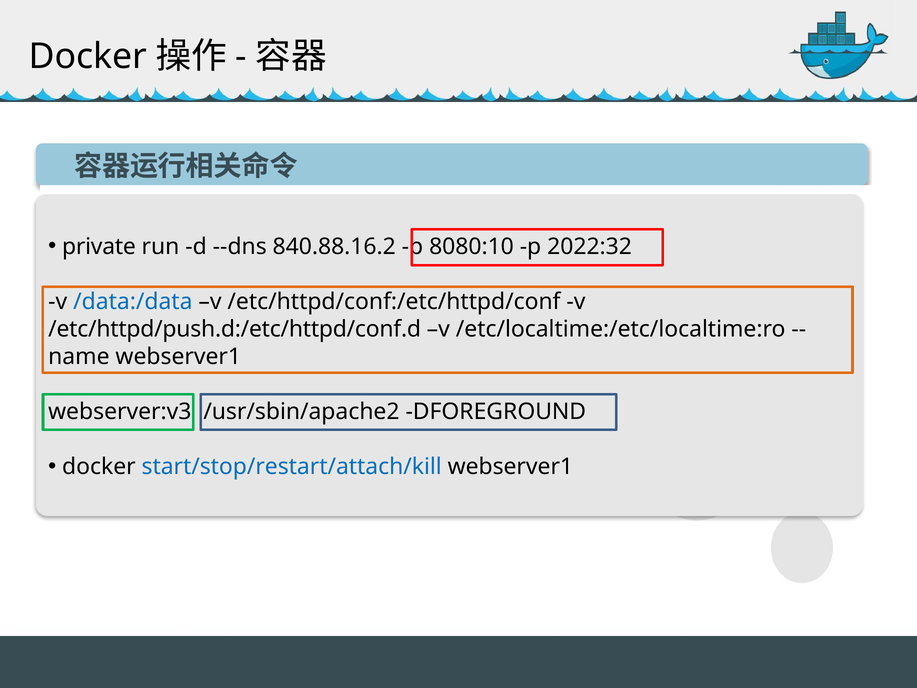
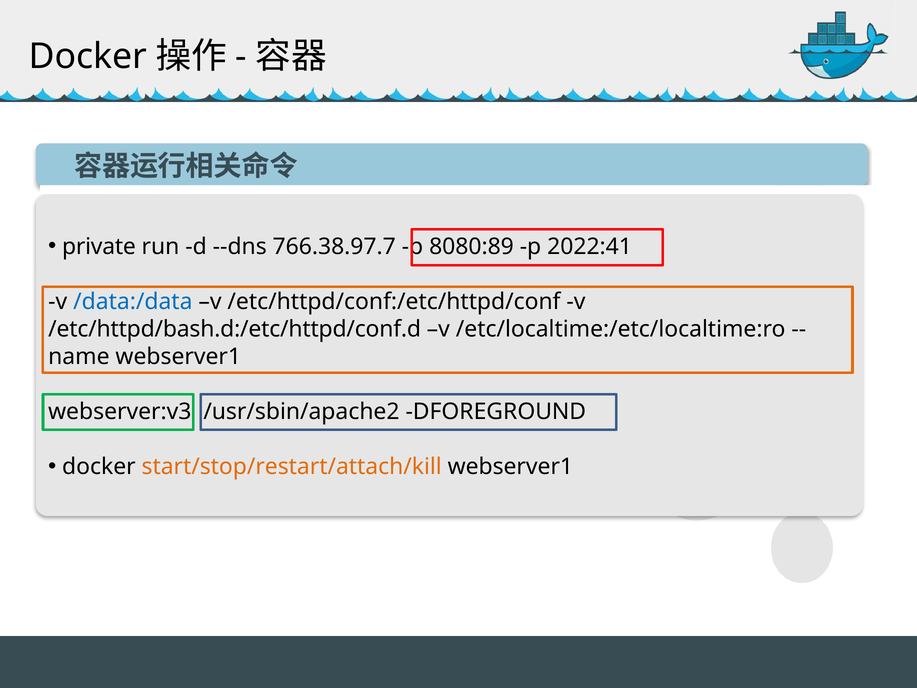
840.88.16.2: 840.88.16.2 -> 766.38.97.7
8080:10: 8080:10 -> 8080:89
2022:32: 2022:32 -> 2022:41
/etc/httpd/push.d:/etc/httpd/conf.d: /etc/httpd/push.d:/etc/httpd/conf.d -> /etc/httpd/bash.d:/etc/httpd/conf.d
start/stop/restart/attach/kill colour: blue -> orange
